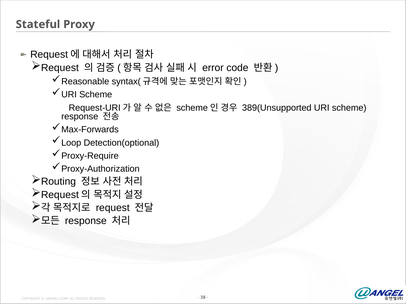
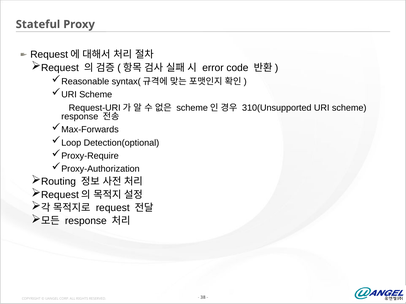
389(Unsupported: 389(Unsupported -> 310(Unsupported
